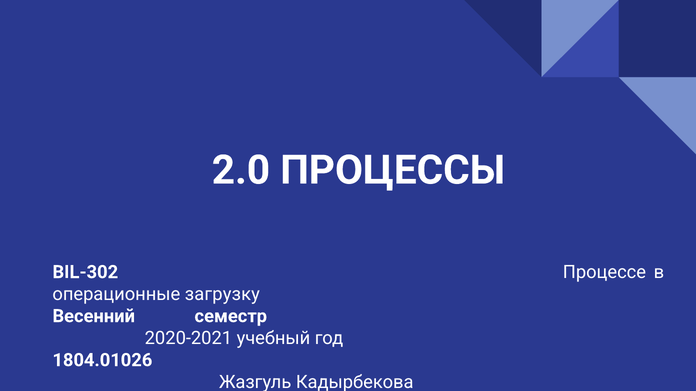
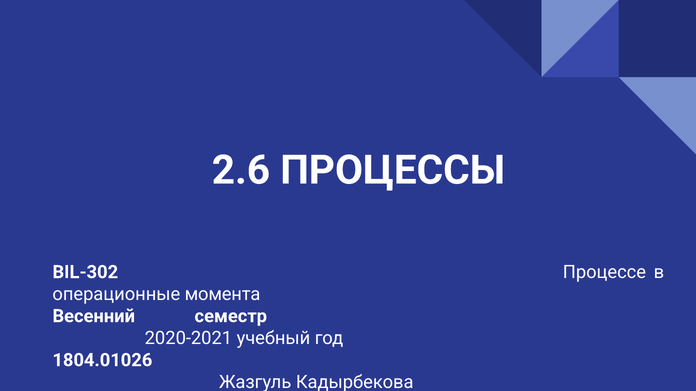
2.0: 2.0 -> 2.6
загрузку: загрузку -> момента
